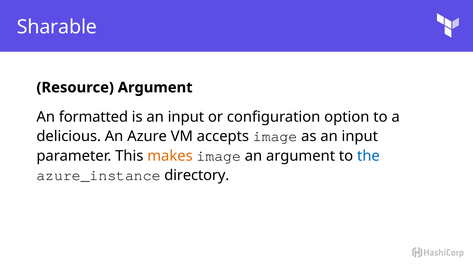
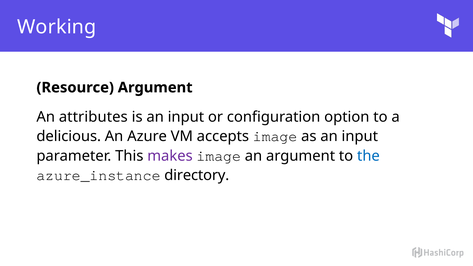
Sharable: Sharable -> Working
formatted: formatted -> attributes
makes colour: orange -> purple
